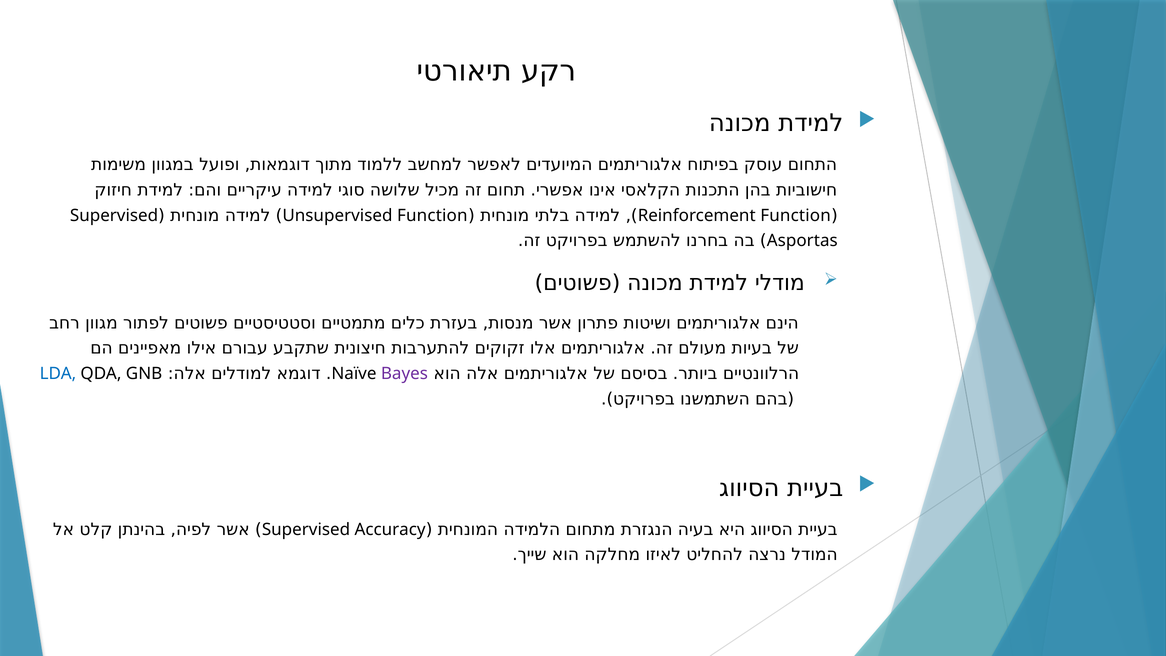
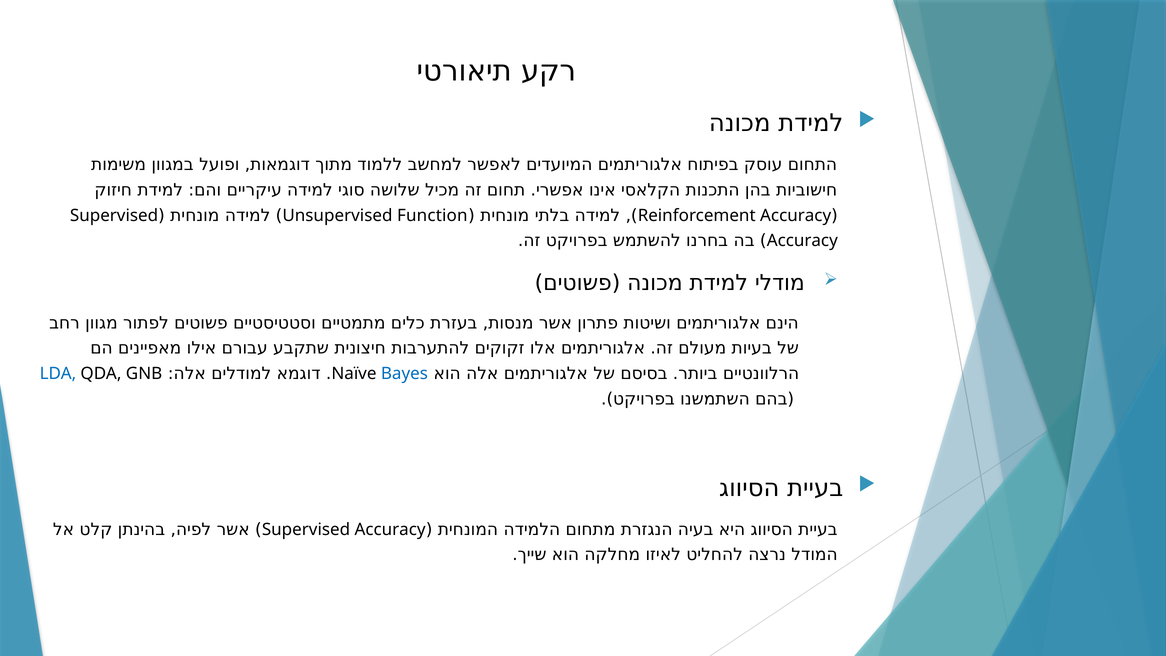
Reinforcement Function: Function -> Accuracy
Asportas at (802, 241): Asportas -> Accuracy
Bayes colour: purple -> blue
